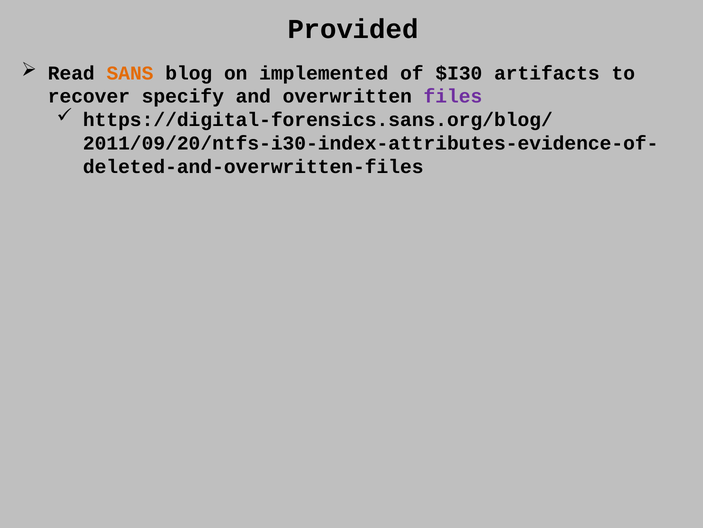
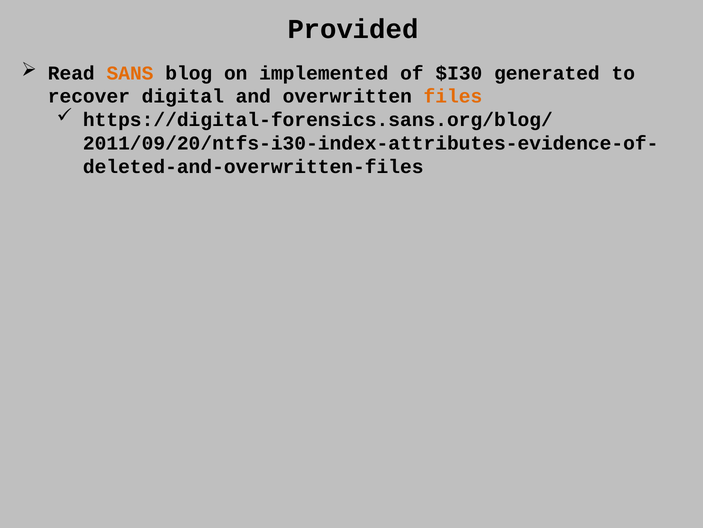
artifacts: artifacts -> generated
specify: specify -> digital
files colour: purple -> orange
